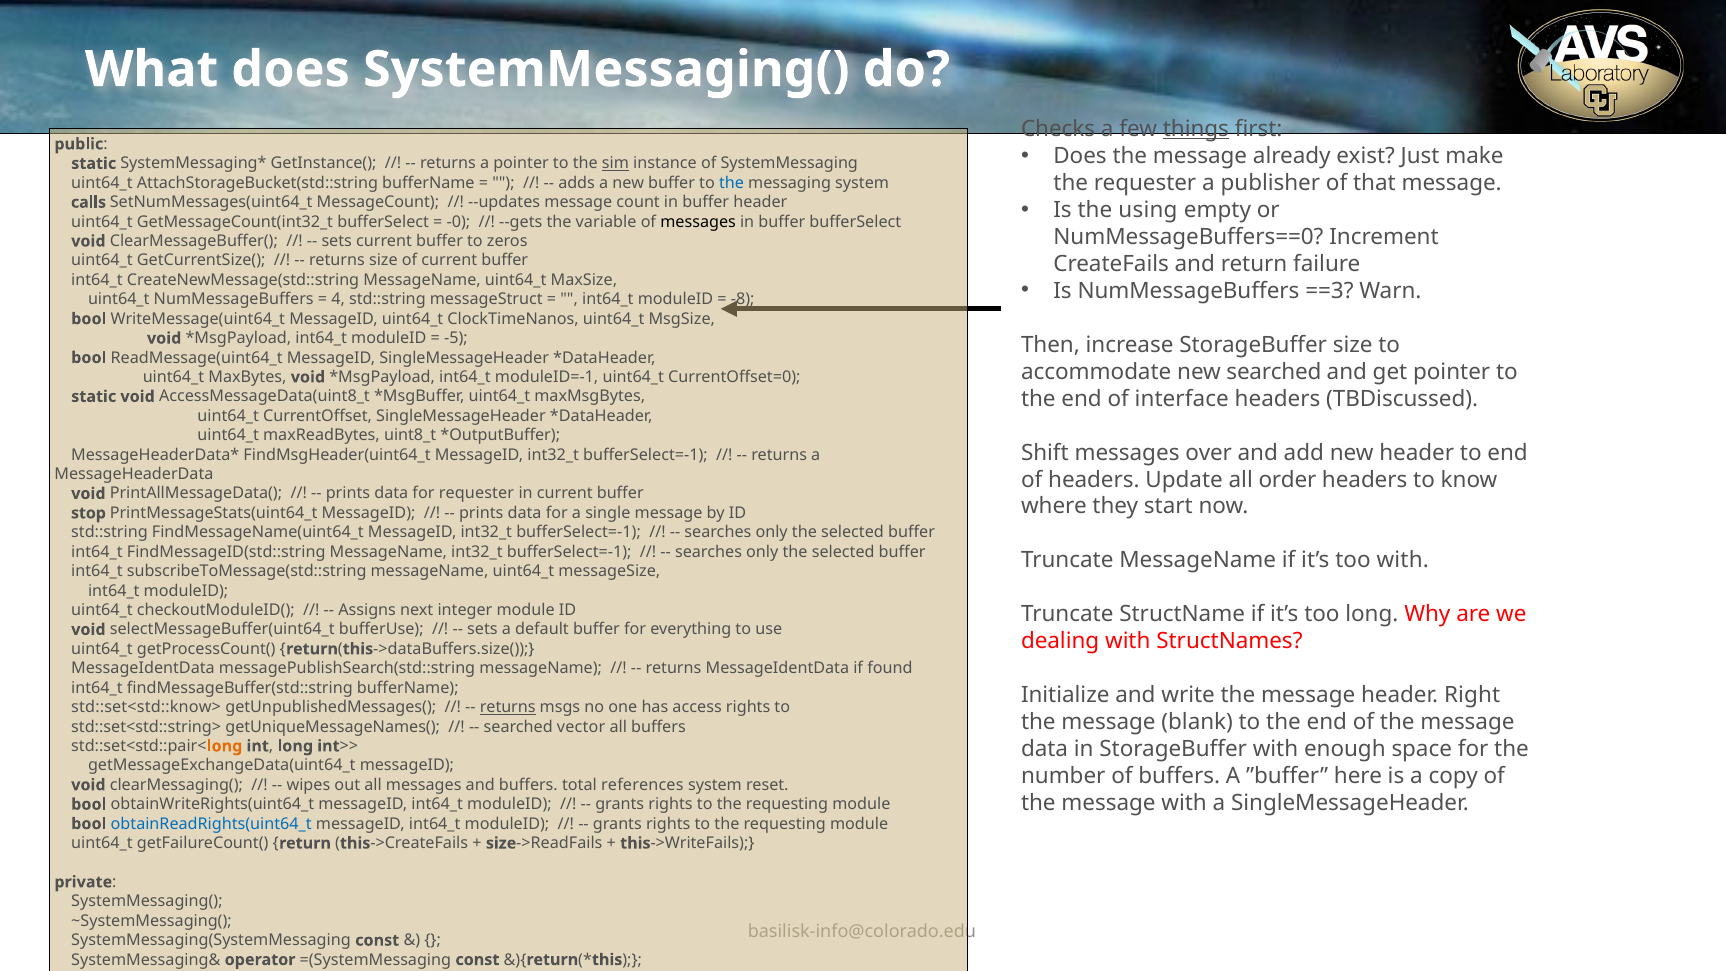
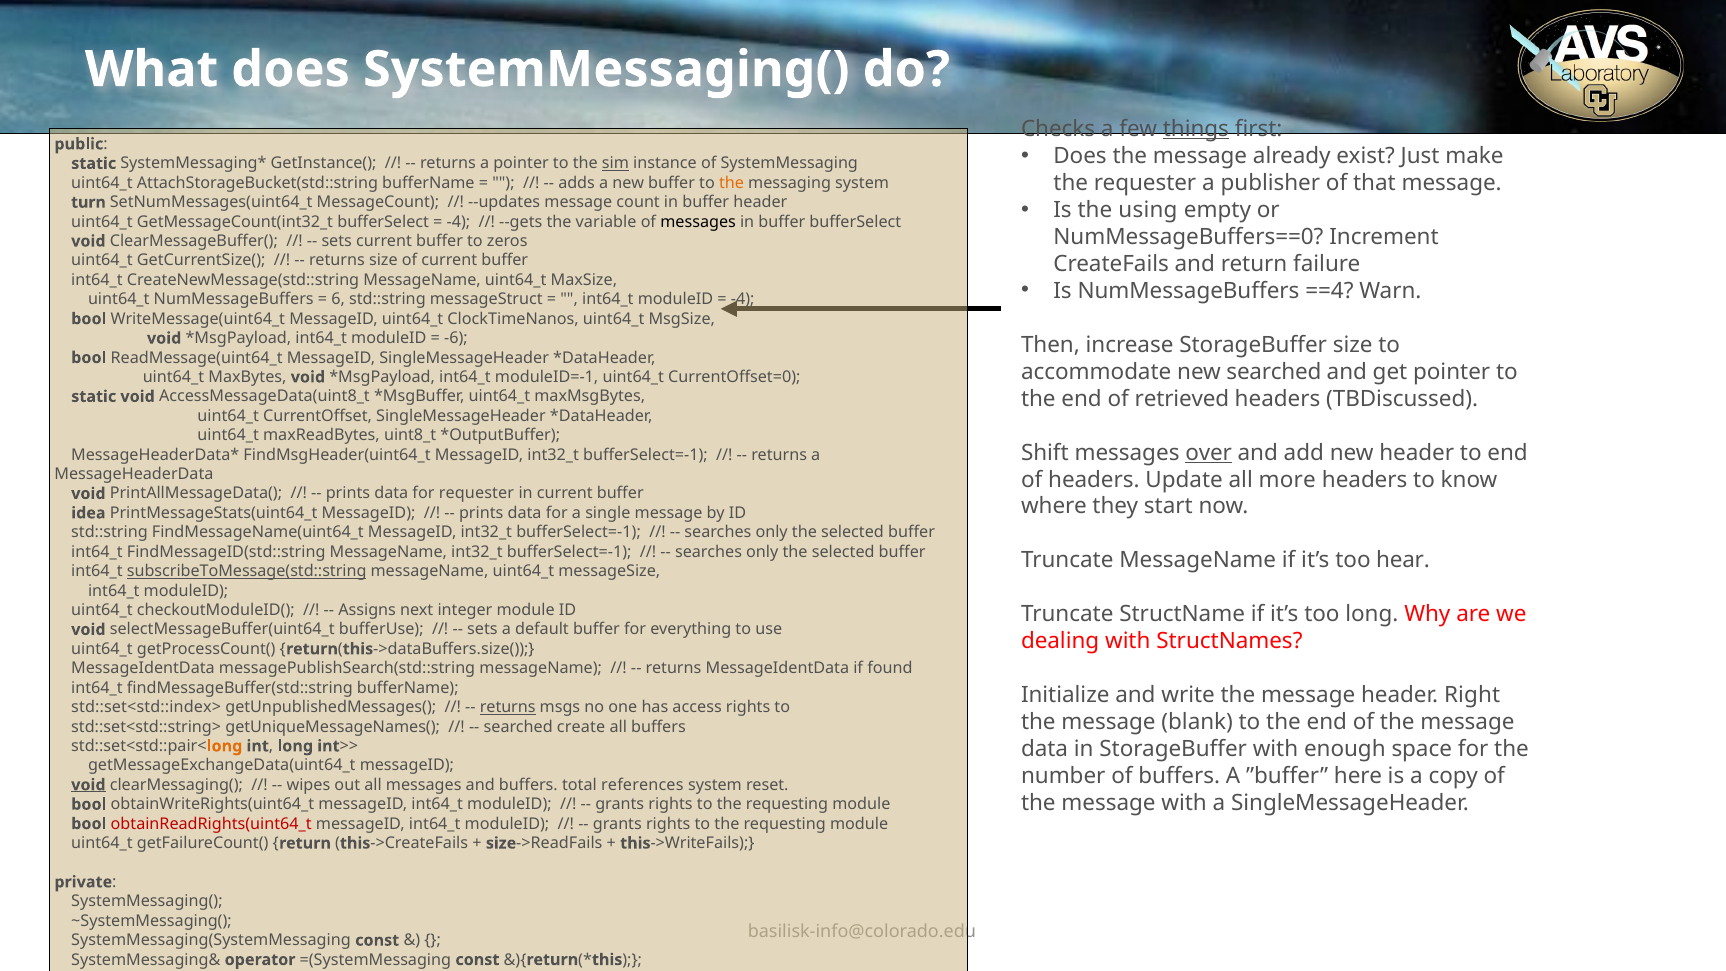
the at (731, 183) colour: blue -> orange
calls: calls -> turn
-0 at (458, 222): -0 -> -4
==3: ==3 -> ==4
4: 4 -> 6
-8 at (743, 299): -8 -> -4
-5: -5 -> -6
interface: interface -> retrieved
over underline: none -> present
order: order -> more
stop: stop -> idea
too with: with -> hear
subscribeToMessage(std::string underline: none -> present
std::set<std::know>: std::set<std::know> -> std::set<std::index>
vector: vector -> create
void at (88, 785) underline: none -> present
obtainReadRights(uint64_t colour: blue -> red
